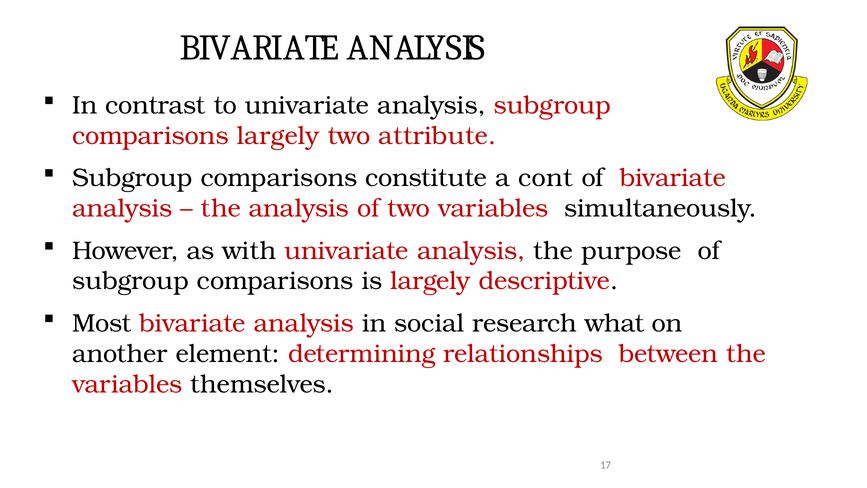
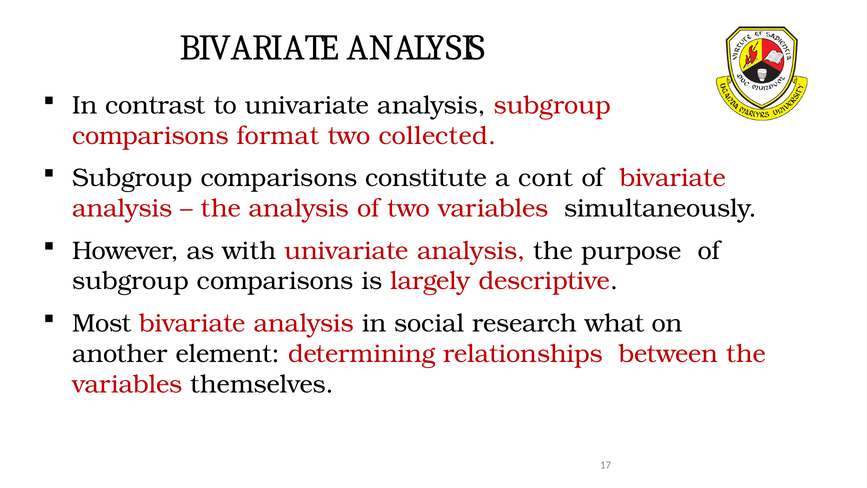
comparisons largely: largely -> format
attribute: attribute -> collected
